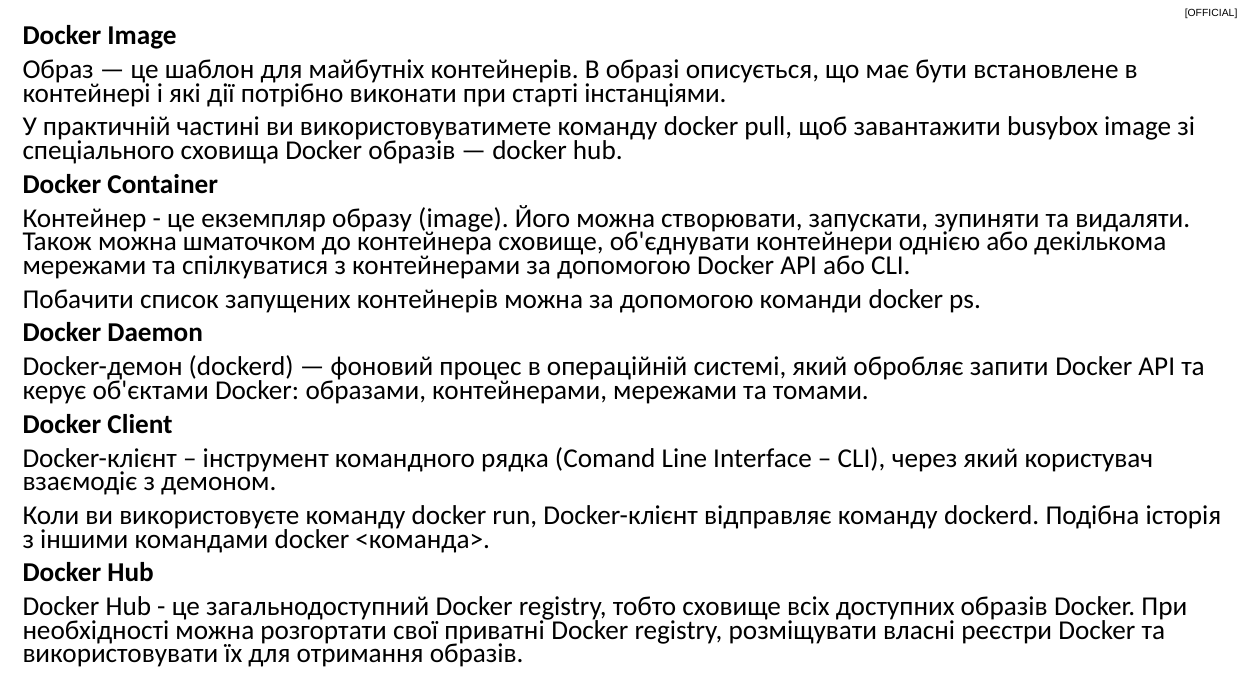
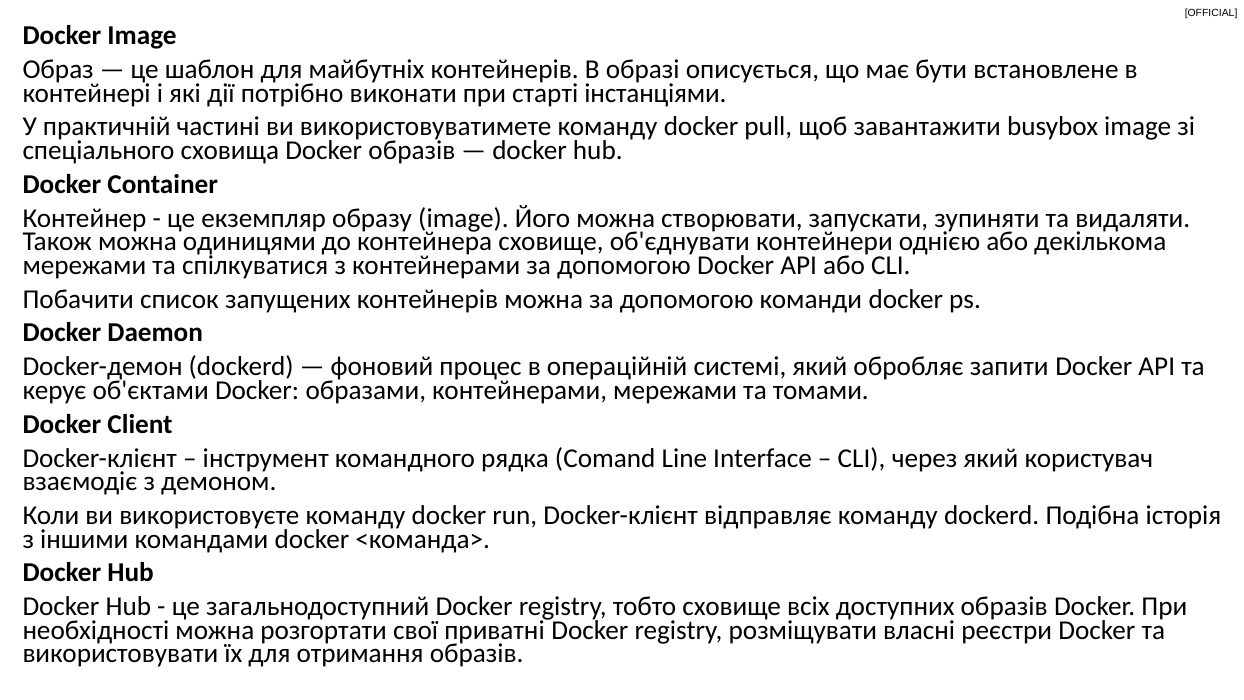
шматочком: шматочком -> одиницями
